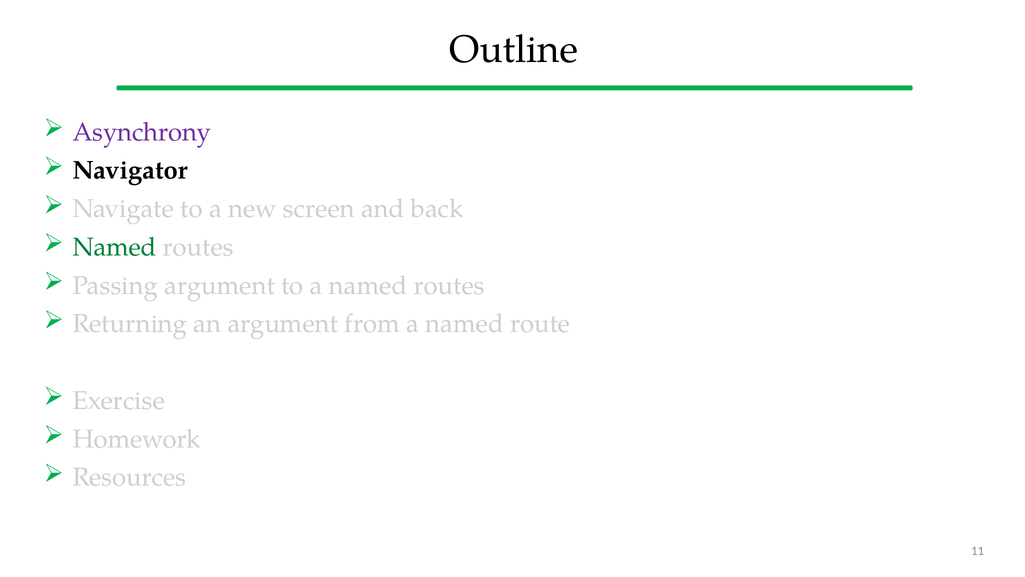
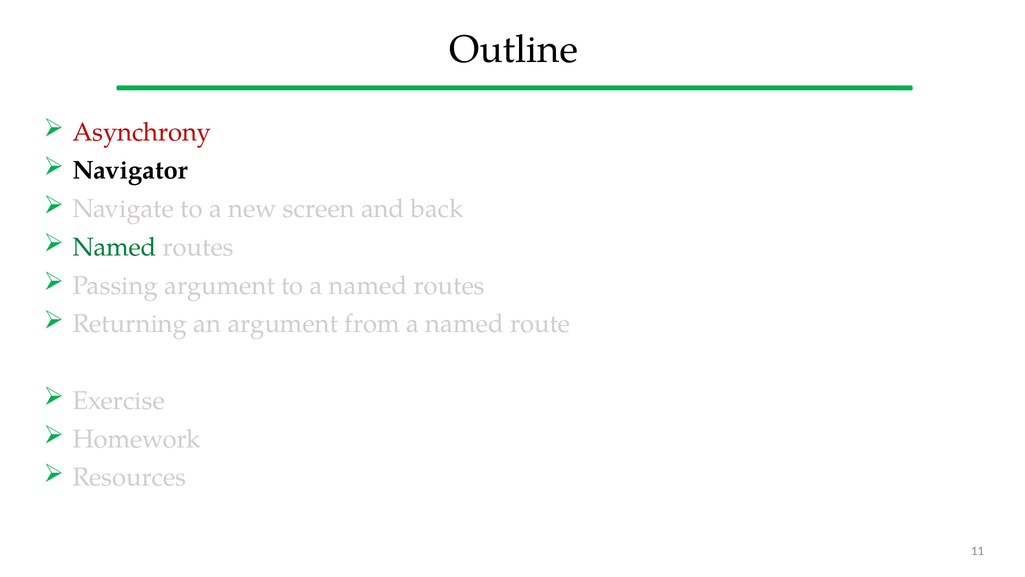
Asynchrony colour: purple -> red
